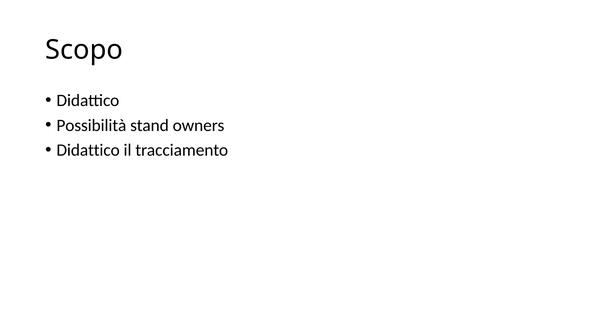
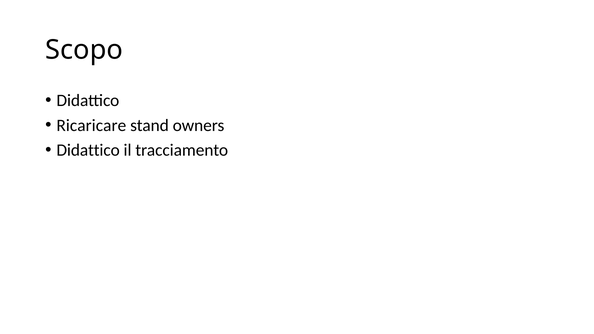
Possibilità: Possibilità -> Ricaricare
